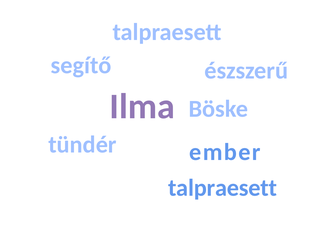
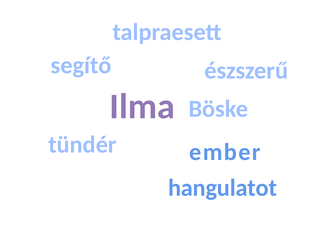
talpraesett at (223, 188): talpraesett -> hangulatot
